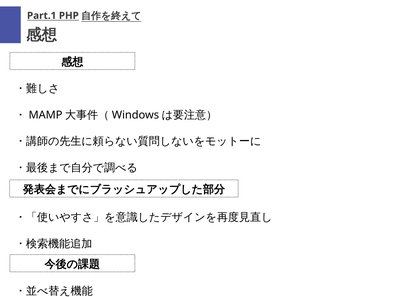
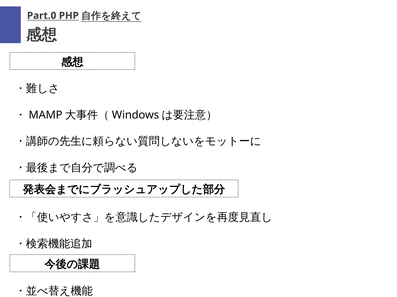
Part.1: Part.1 -> Part.0
